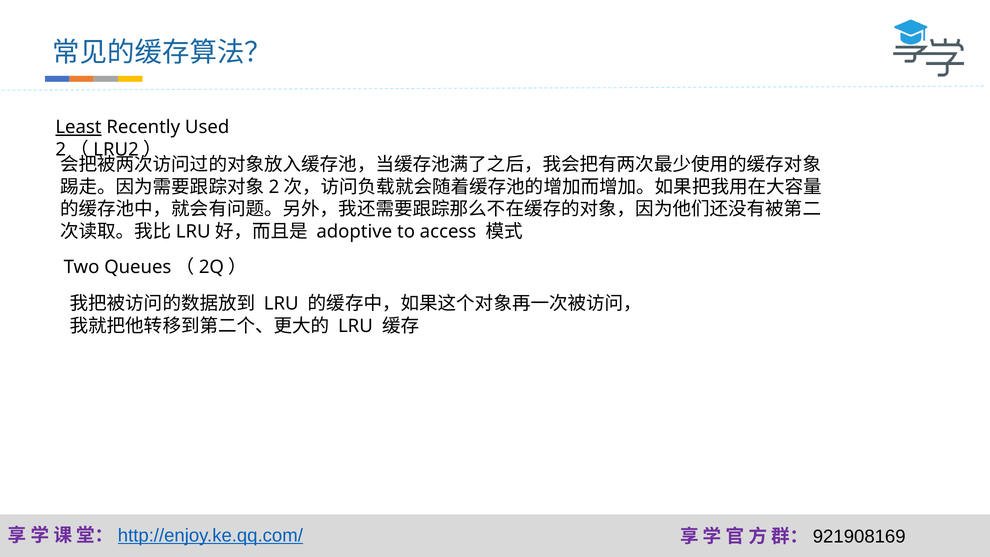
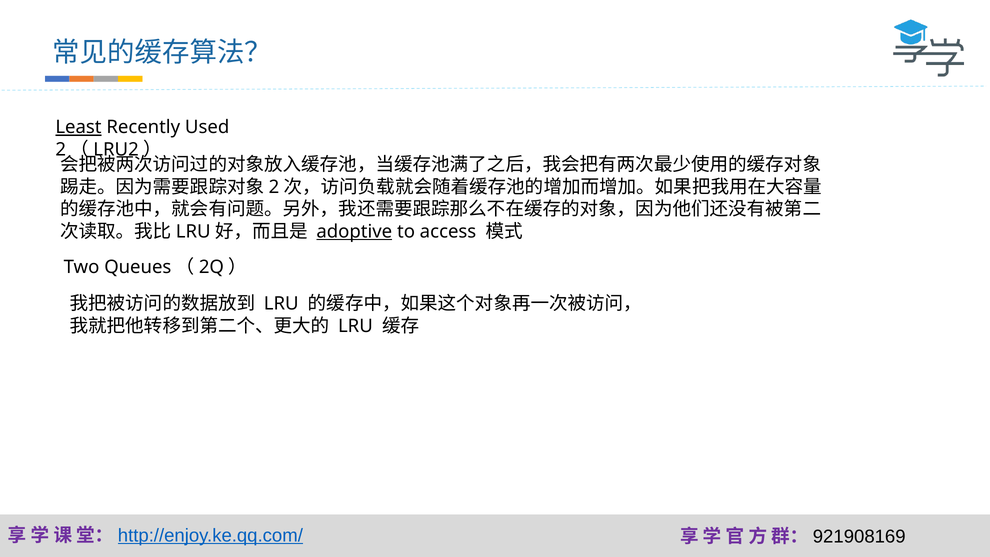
adoptive underline: none -> present
